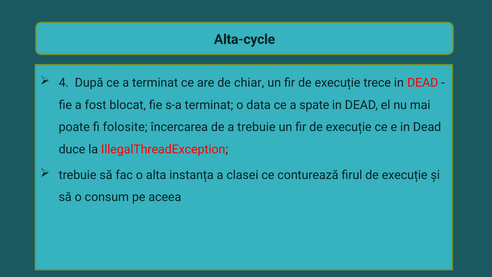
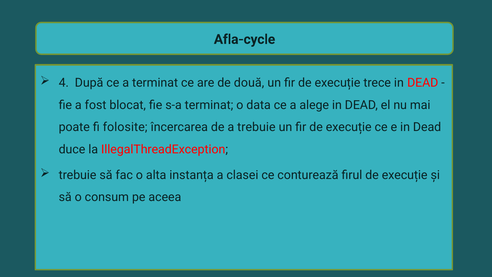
Alta-cycle: Alta-cycle -> Afla-cycle
chiar: chiar -> două
spate: spate -> alege
